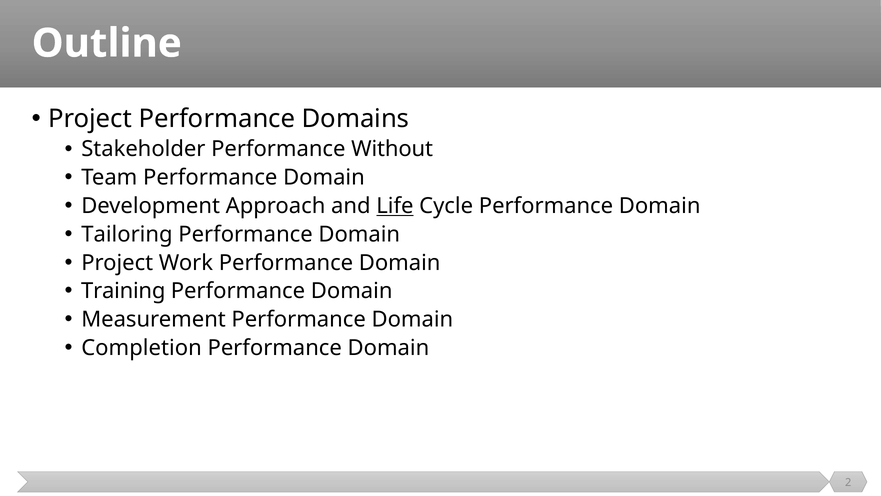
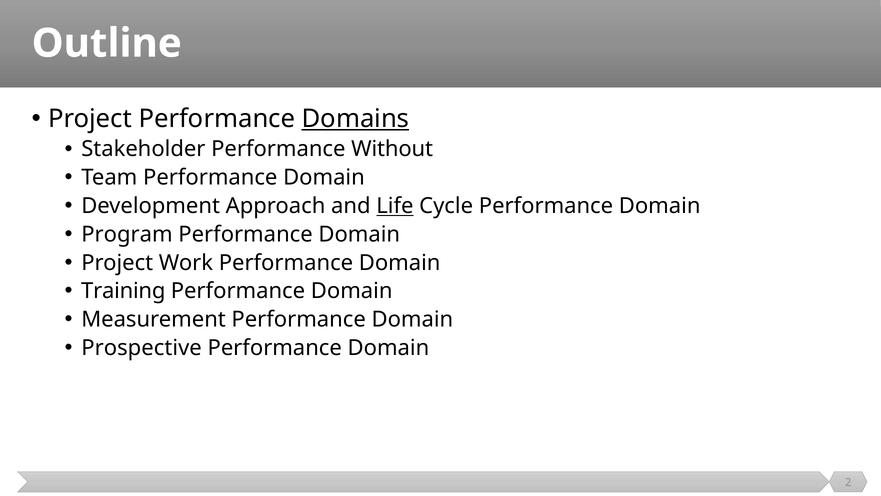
Domains underline: none -> present
Tailoring: Tailoring -> Program
Completion: Completion -> Prospective
